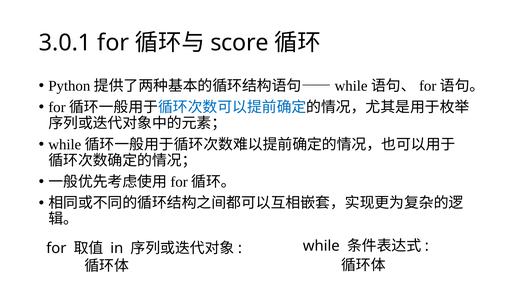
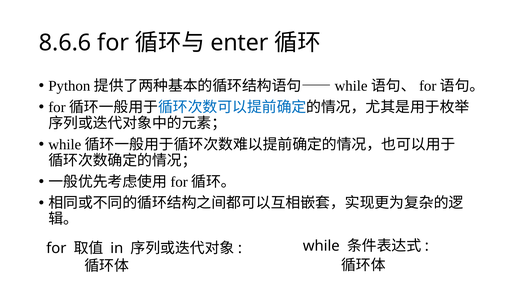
3.0.1: 3.0.1 -> 8.6.6
score: score -> enter
